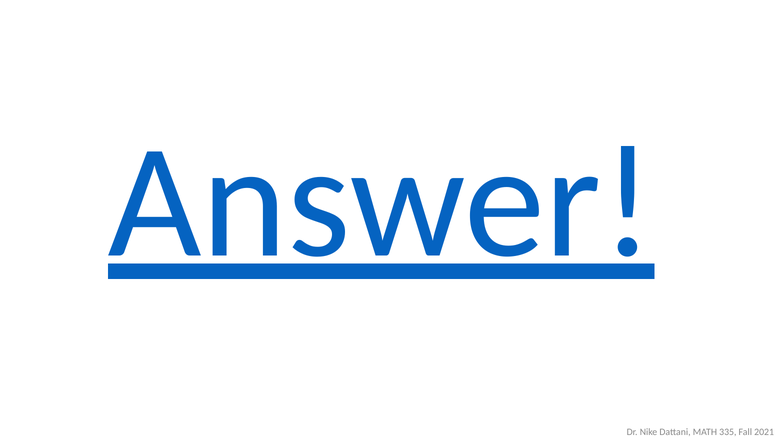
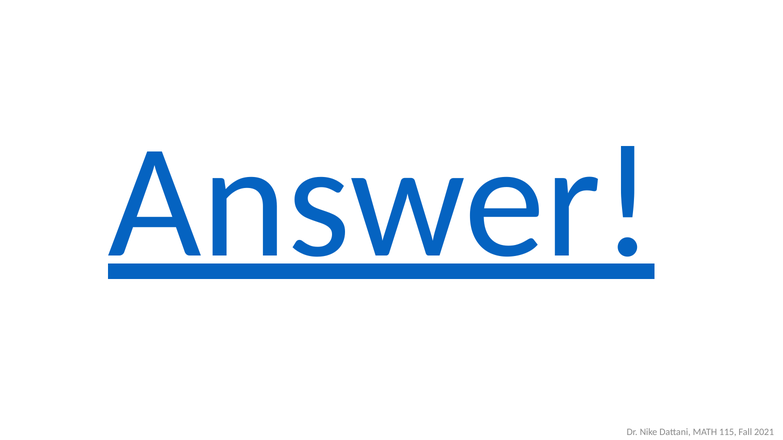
335: 335 -> 115
